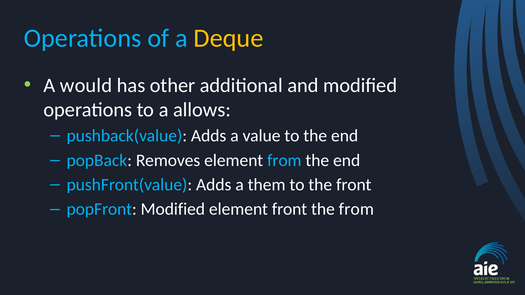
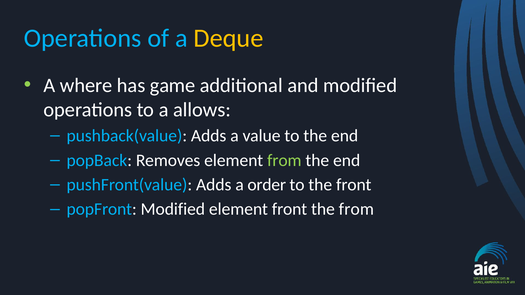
would: would -> where
other: other -> game
from at (284, 160) colour: light blue -> light green
them: them -> order
